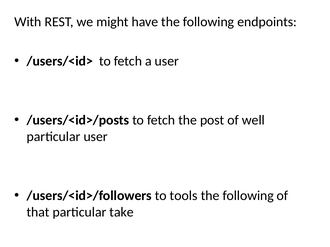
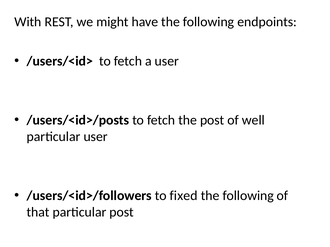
tools: tools -> fixed
particular take: take -> post
